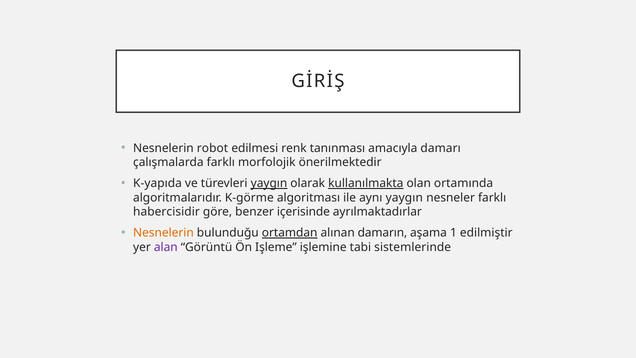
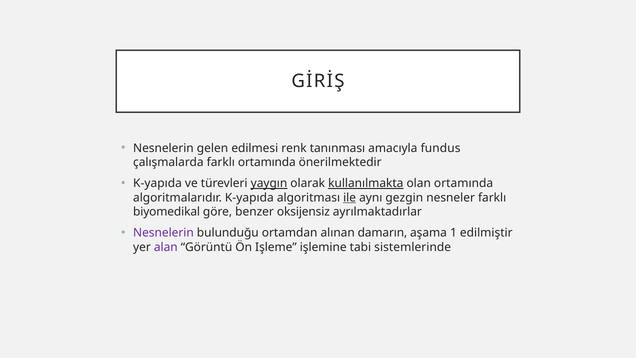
robot: robot -> gelen
damarı: damarı -> fundus
farklı morfolojik: morfolojik -> ortamında
algoritmalarıdır K-görme: K-görme -> K-yapıda
ile underline: none -> present
aynı yaygın: yaygın -> gezgin
habercisidir: habercisidir -> biyomedikal
içerisinde: içerisinde -> oksijensiz
Nesnelerin at (163, 233) colour: orange -> purple
ortamdan underline: present -> none
